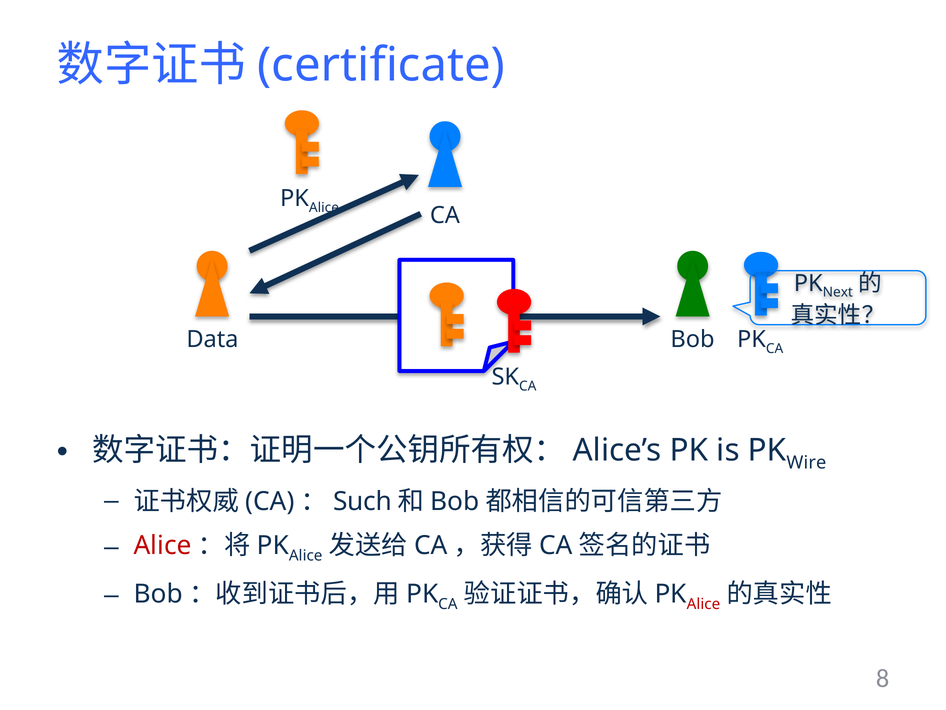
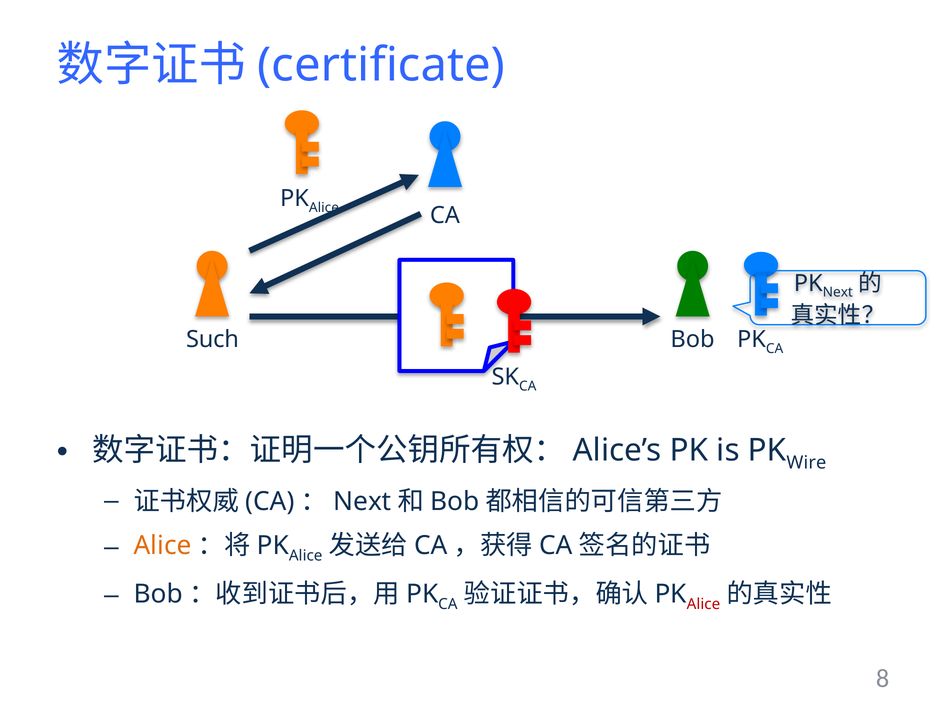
Data: Data -> Such
Such at (362, 501): Such -> Next
Alice at (163, 545) colour: red -> orange
